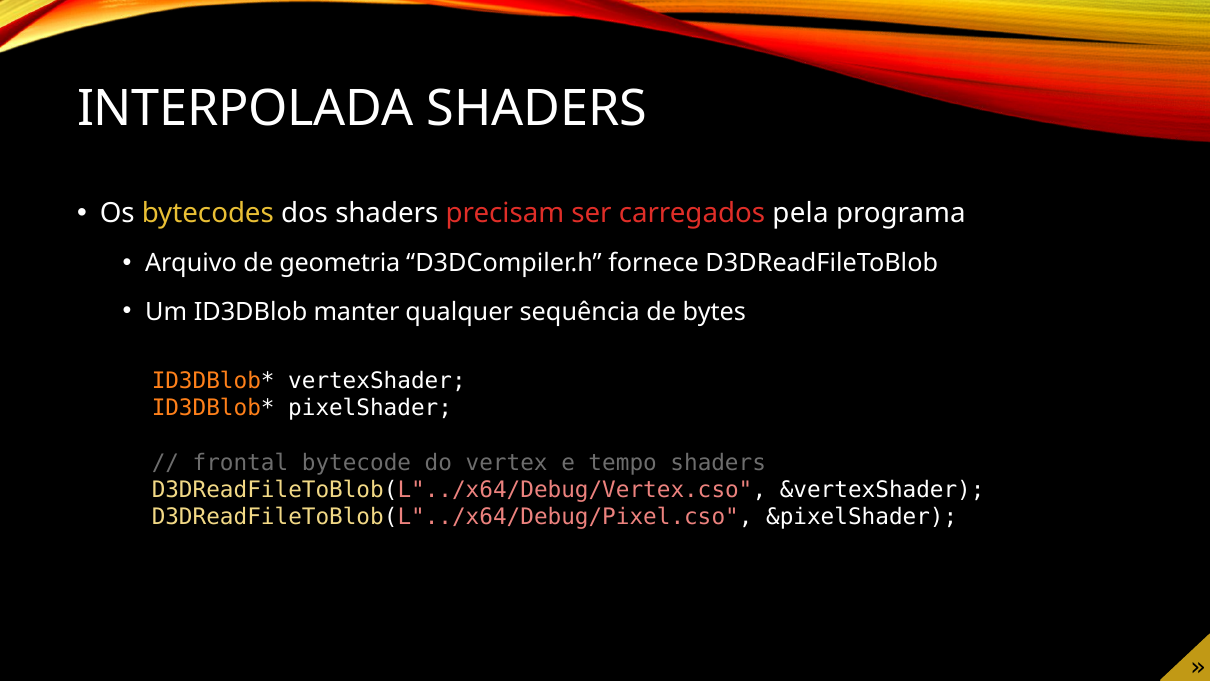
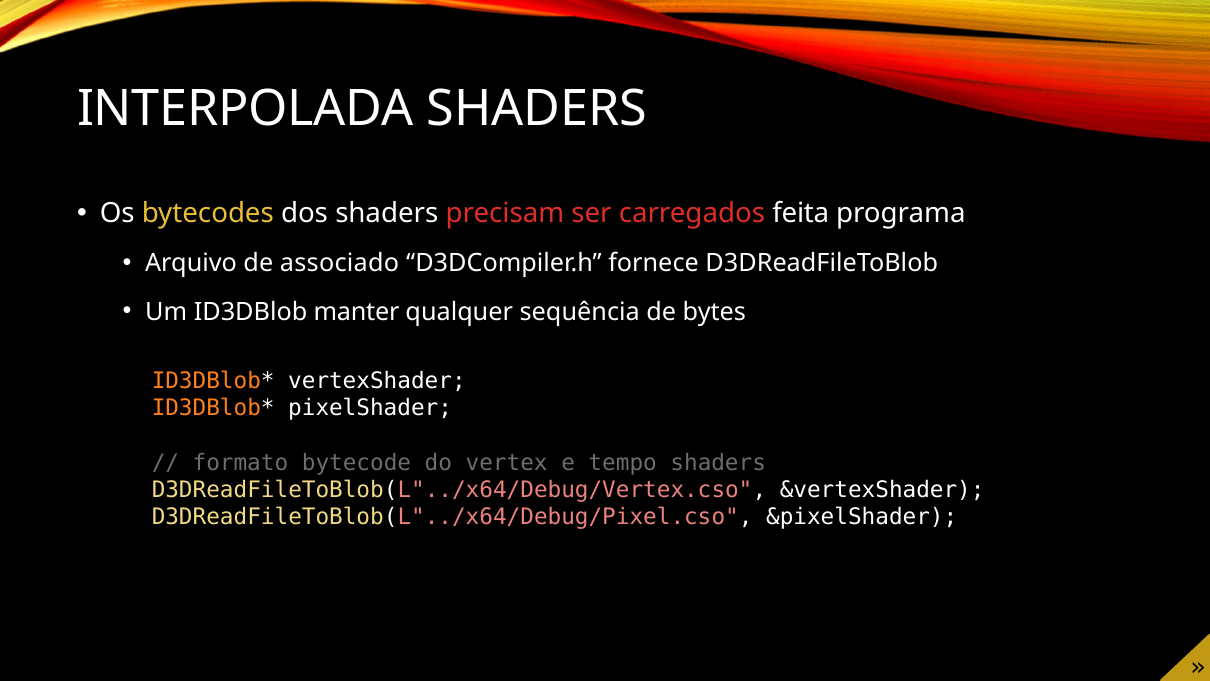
pela: pela -> feita
geometria: geometria -> associado
frontal: frontal -> formato
